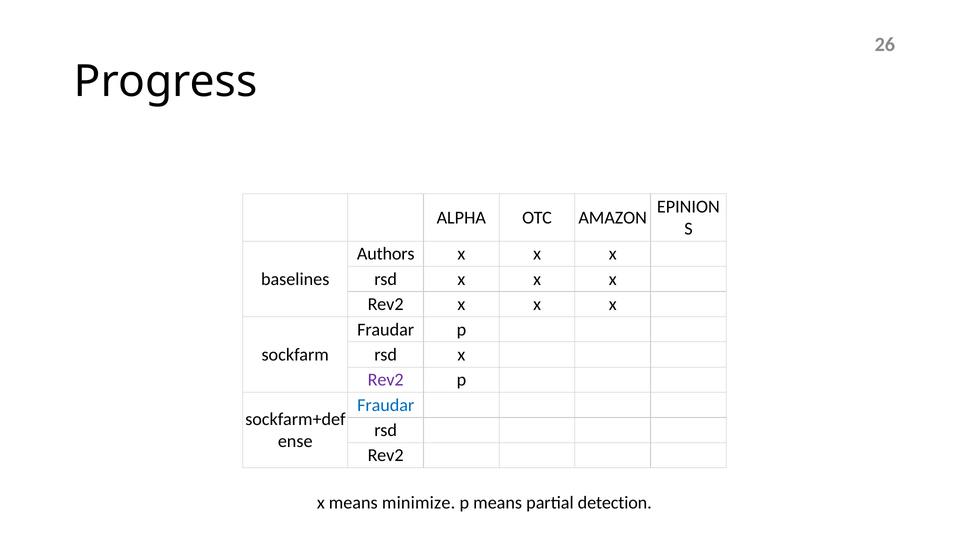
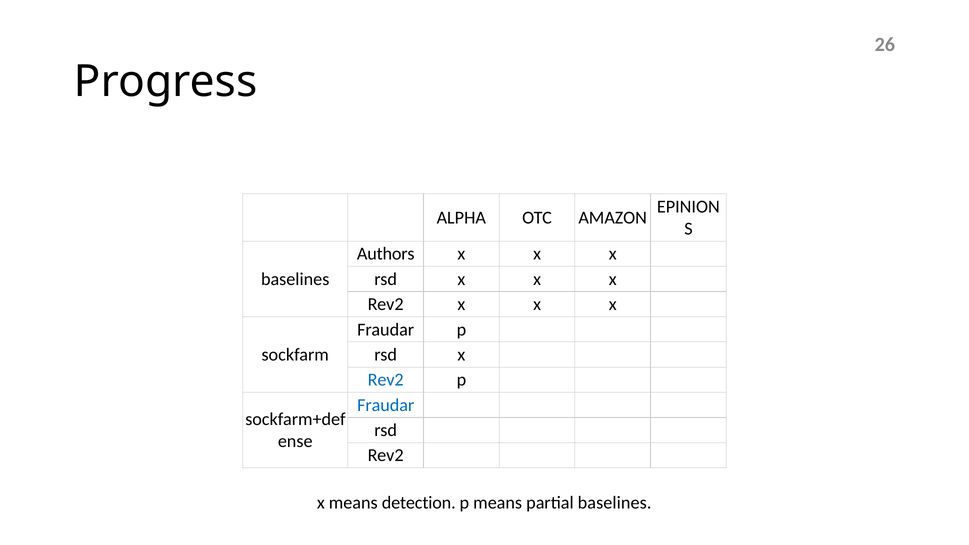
Rev2 at (386, 380) colour: purple -> blue
minimize: minimize -> detection
partial detection: detection -> baselines
